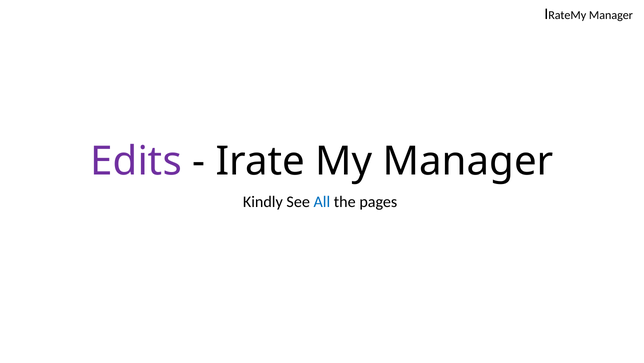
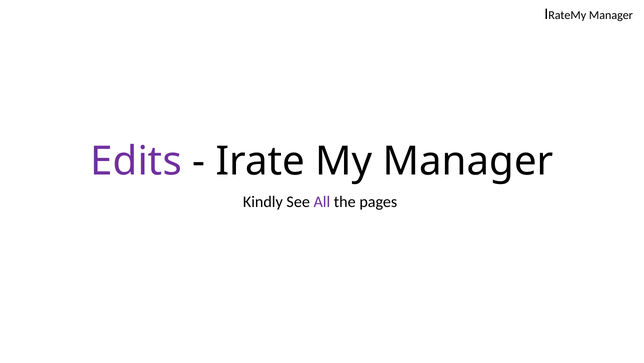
All colour: blue -> purple
